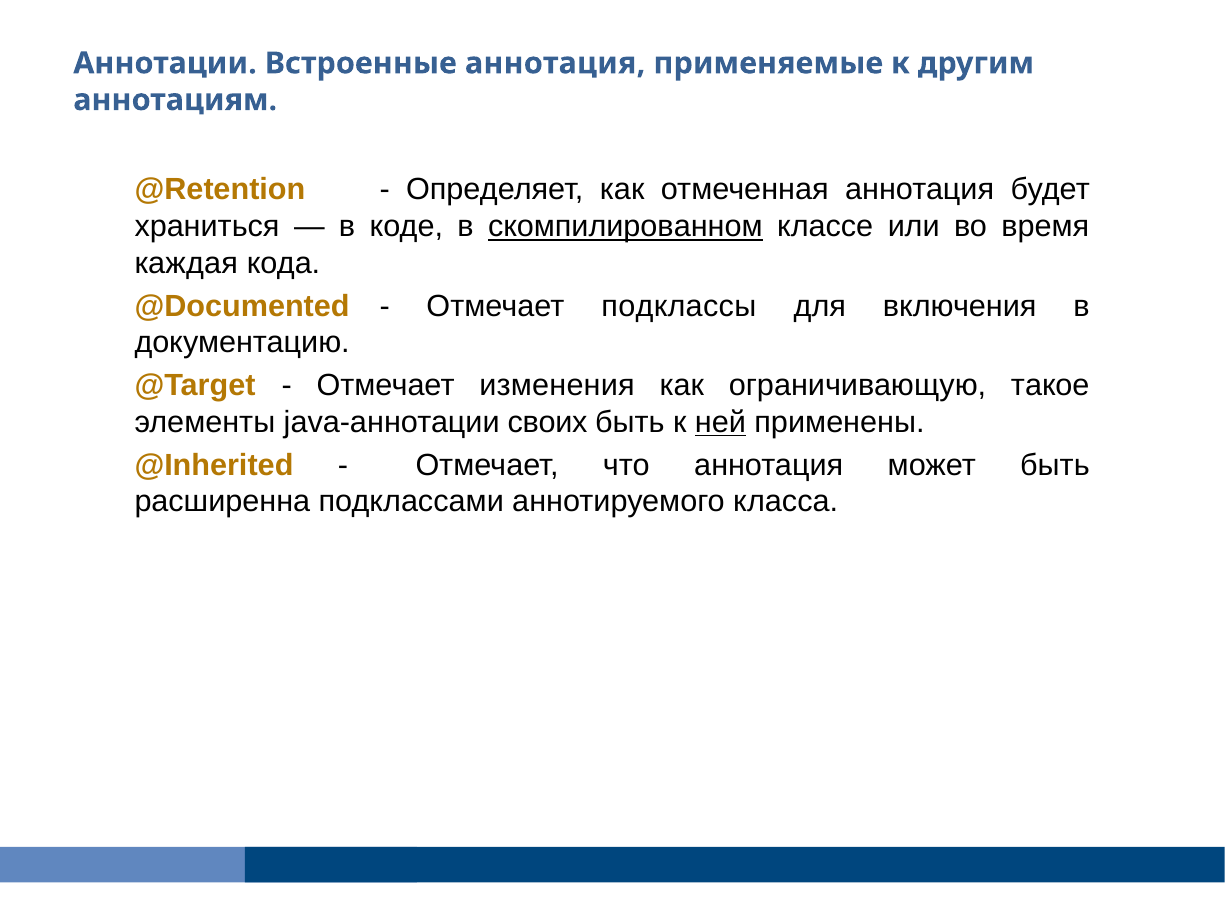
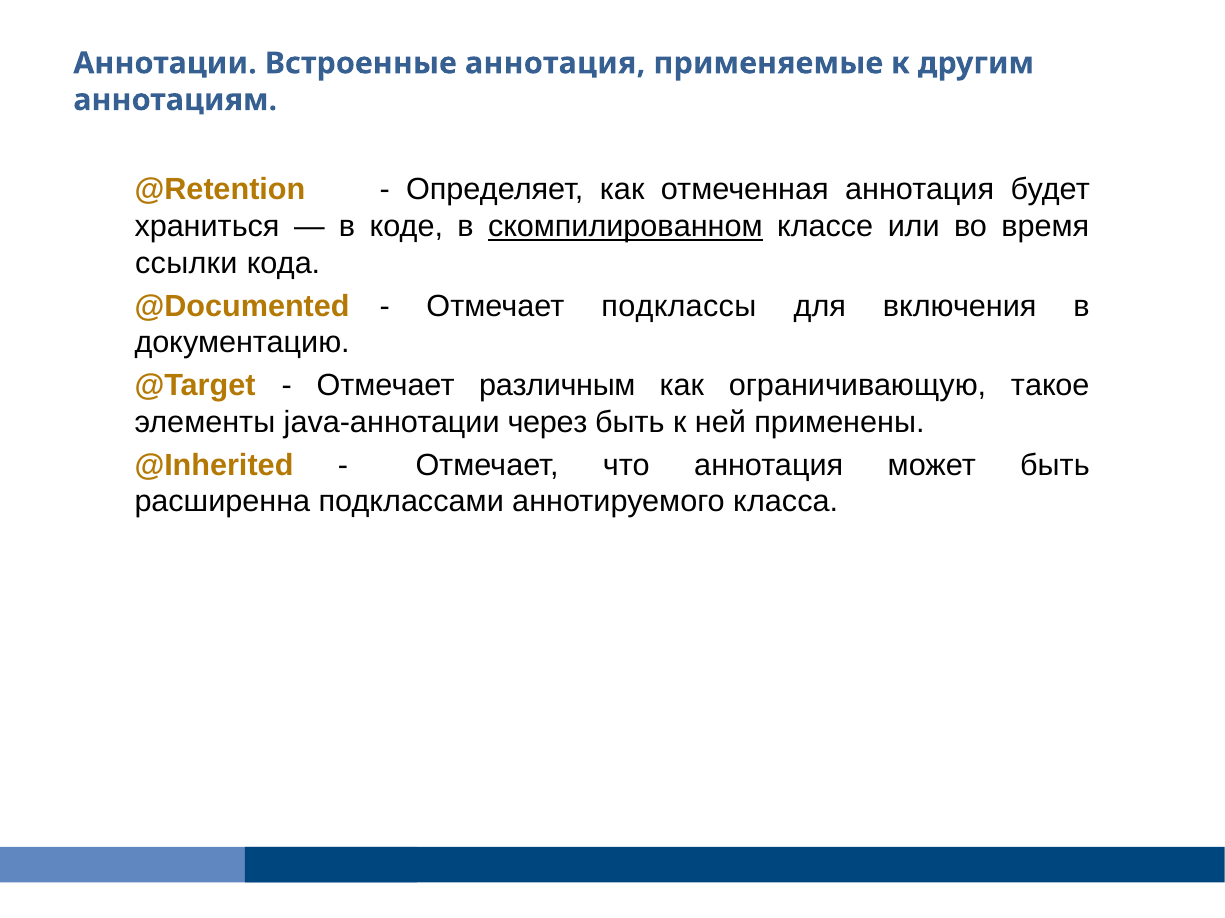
каждая: каждая -> ссылки
изменения: изменения -> различным
своих: своих -> через
ней underline: present -> none
